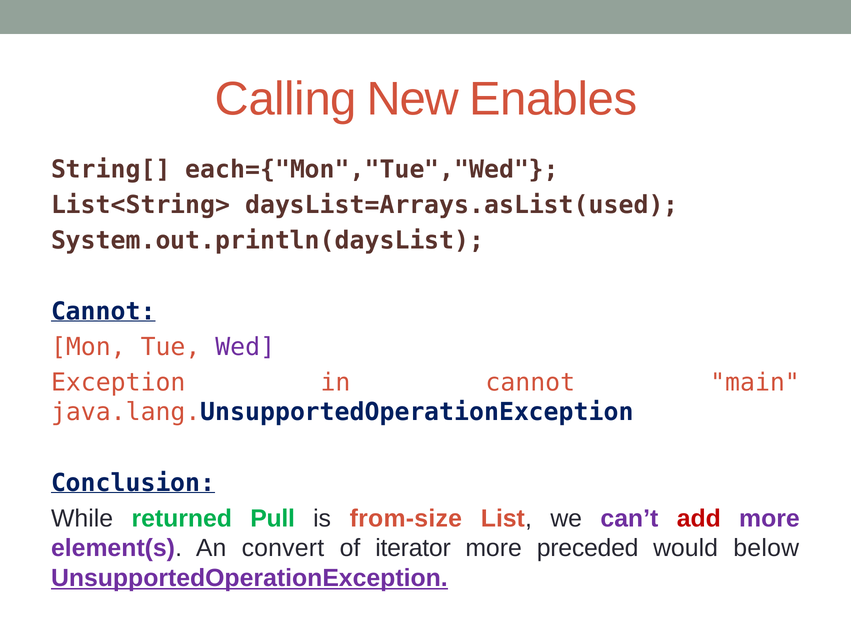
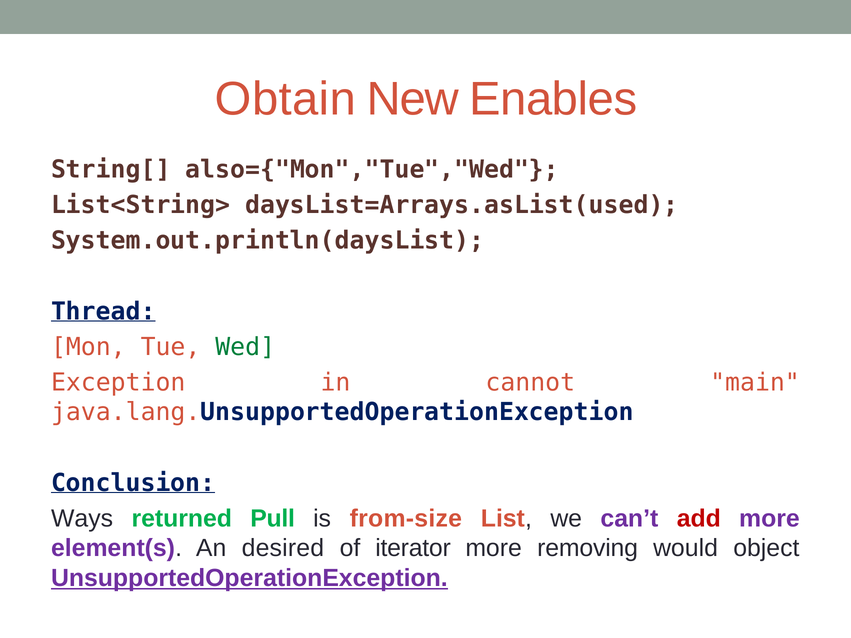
Calling: Calling -> Obtain
each={"Mon","Tue","Wed: each={"Mon","Tue","Wed -> also={"Mon","Tue","Wed
Cannot at (103, 312): Cannot -> Thread
Wed colour: purple -> green
While: While -> Ways
convert: convert -> desired
preceded: preceded -> removing
below: below -> object
